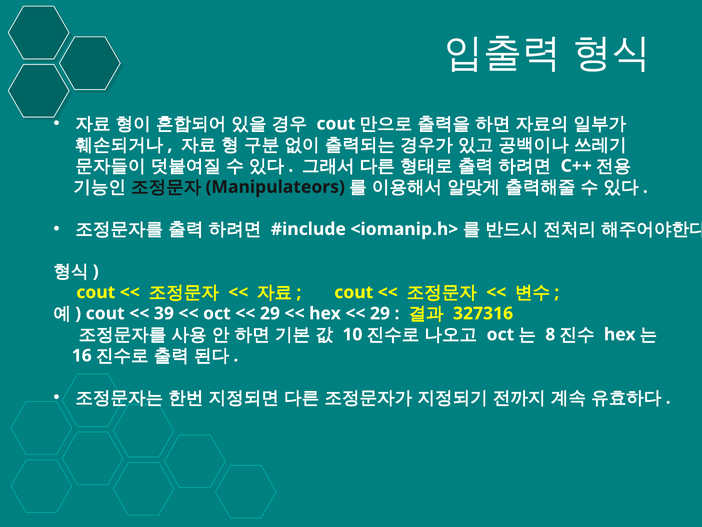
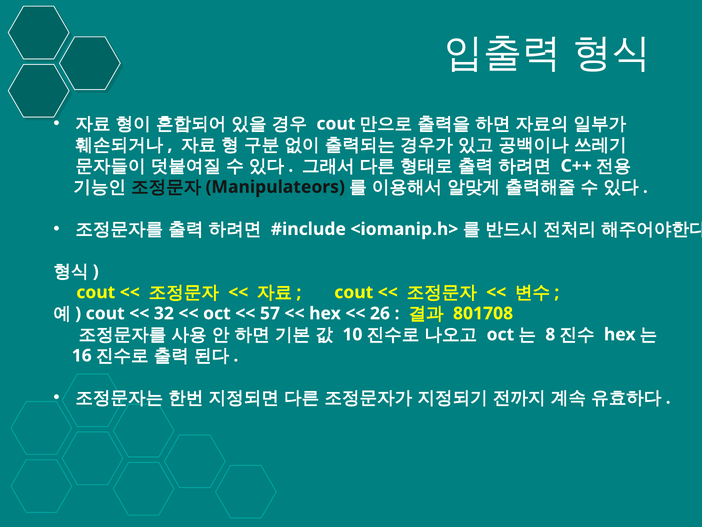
39: 39 -> 32
29 at (270, 313): 29 -> 57
29 at (380, 313): 29 -> 26
327316: 327316 -> 801708
